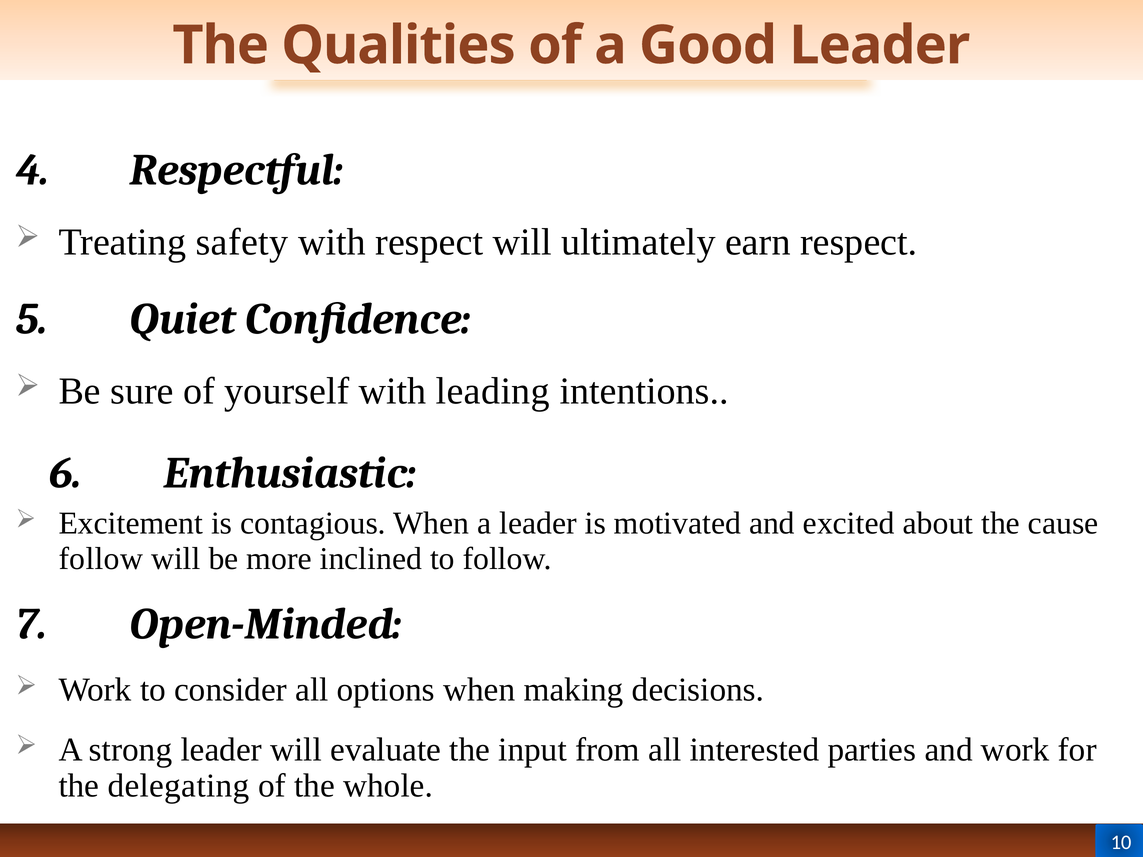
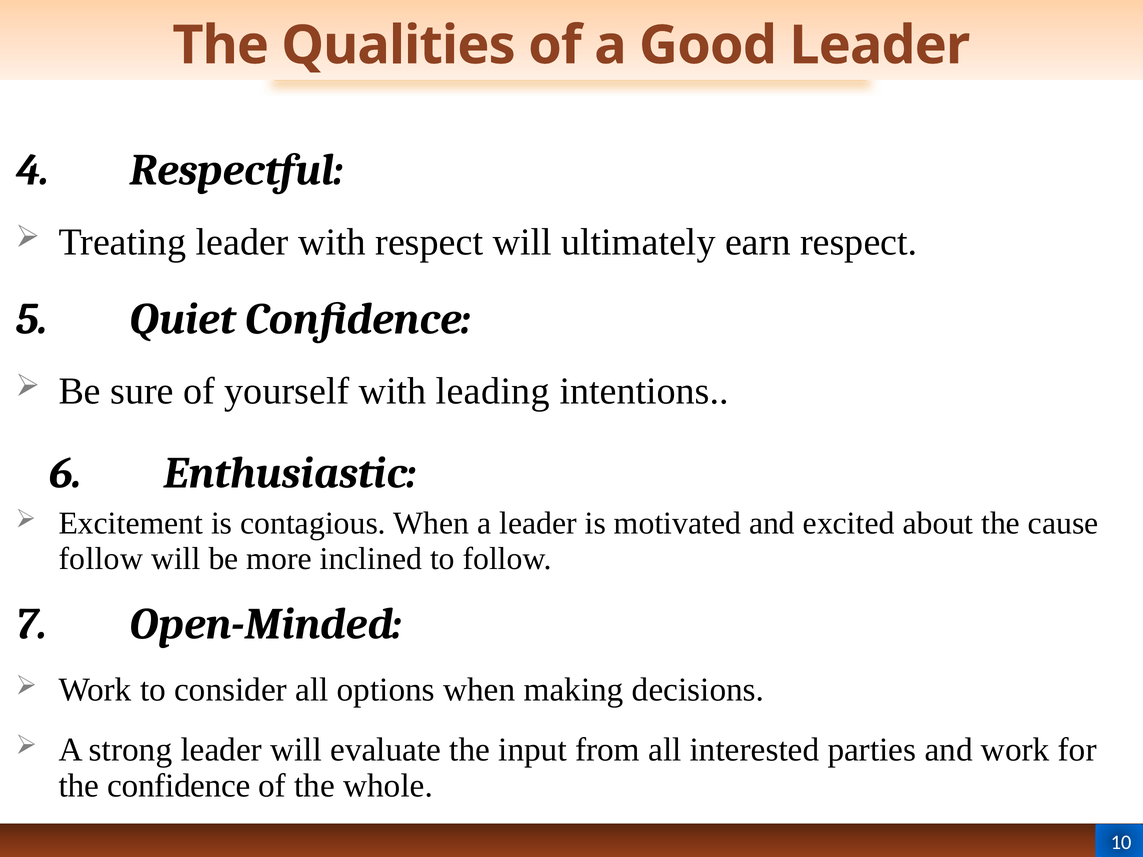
Treating safety: safety -> leader
the delegating: delegating -> confidence
